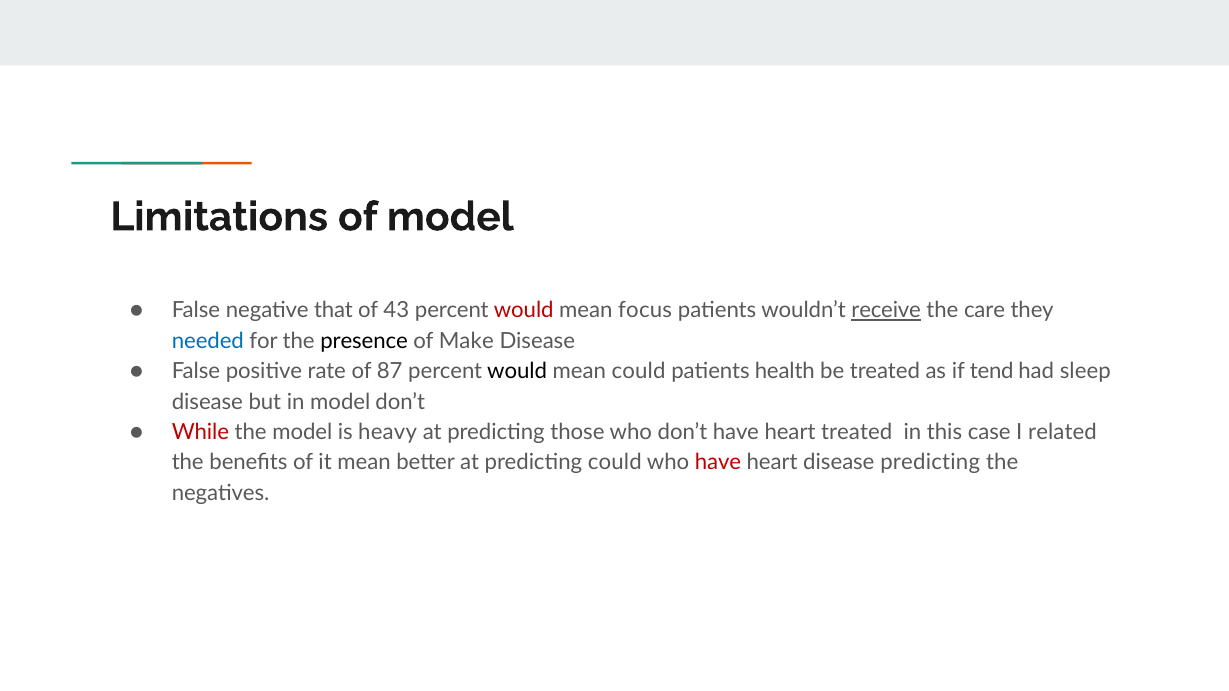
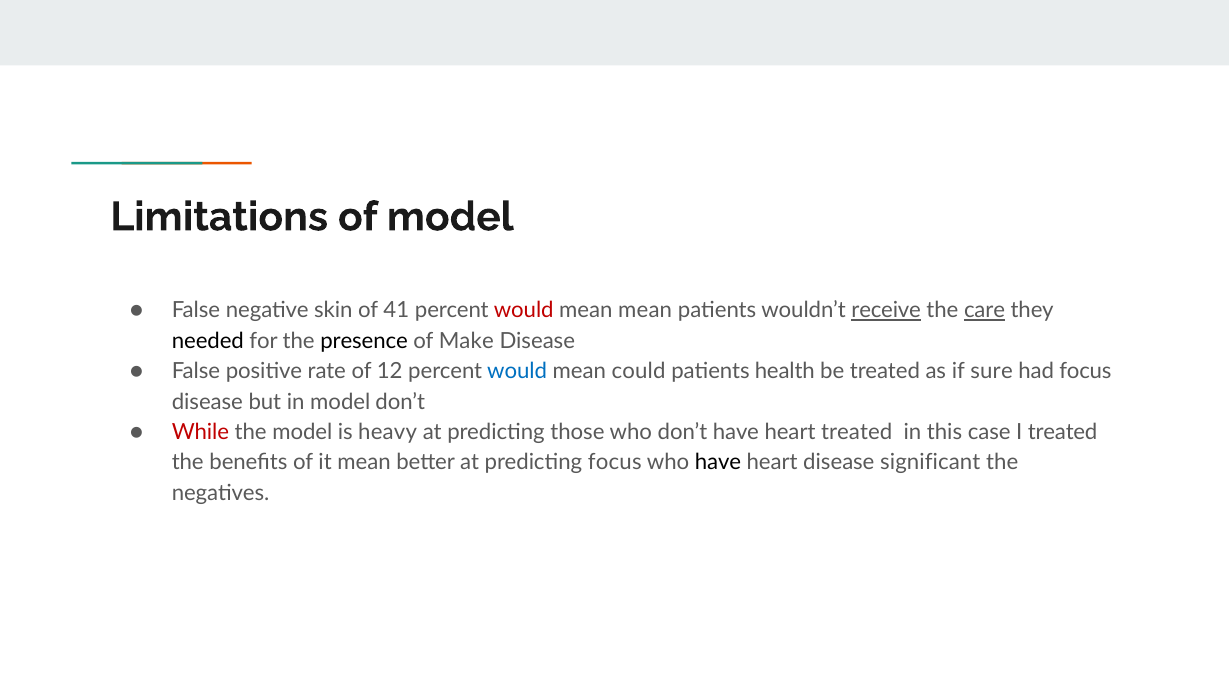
that: that -> skin
43: 43 -> 41
mean focus: focus -> mean
care underline: none -> present
needed colour: blue -> black
87: 87 -> 12
would at (517, 371) colour: black -> blue
tend: tend -> sure
had sleep: sleep -> focus
I related: related -> treated
predicting could: could -> focus
have at (718, 463) colour: red -> black
disease predicting: predicting -> significant
